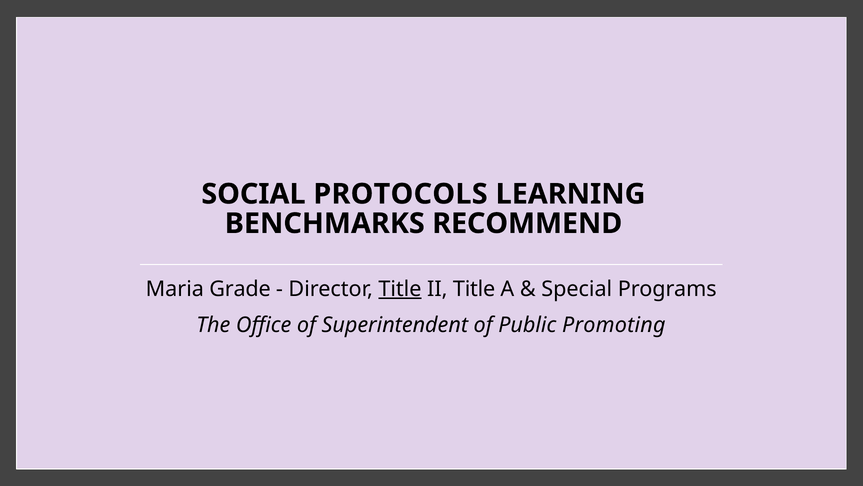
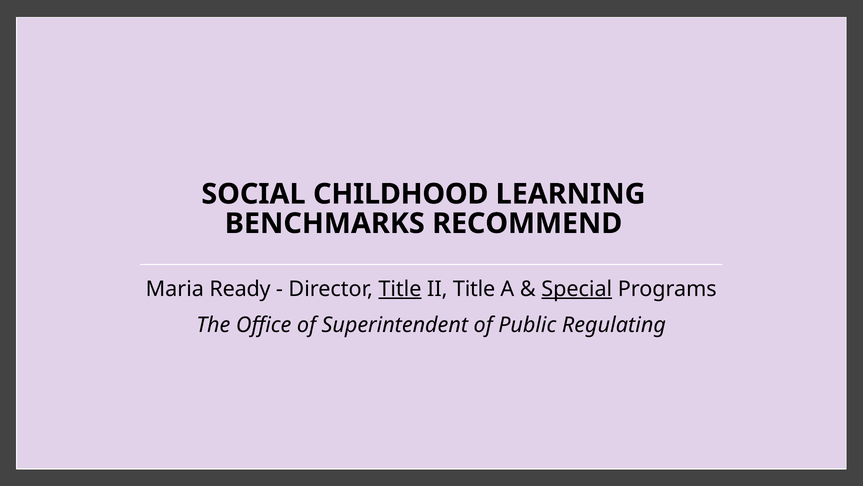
PROTOCOLS: PROTOCOLS -> CHILDHOOD
Grade: Grade -> Ready
Special underline: none -> present
Promoting: Promoting -> Regulating
